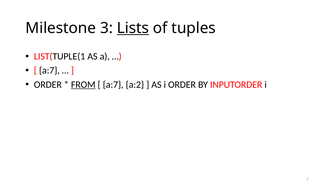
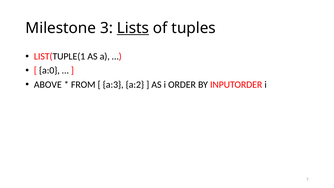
a:7 at (49, 70): a:7 -> a:0
ORDER at (48, 84): ORDER -> ABOVE
FROM underline: present -> none
a:7 at (113, 84): a:7 -> a:3
